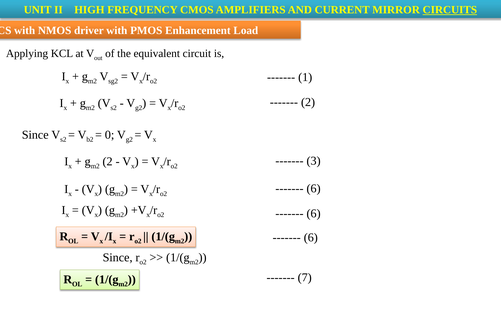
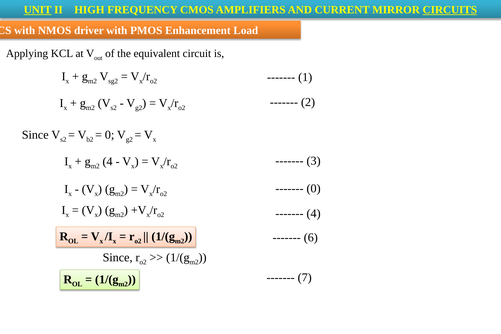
UNIT underline: none -> present
2 at (108, 161): 2 -> 4
6 at (314, 189): 6 -> 0
6 at (314, 214): 6 -> 4
